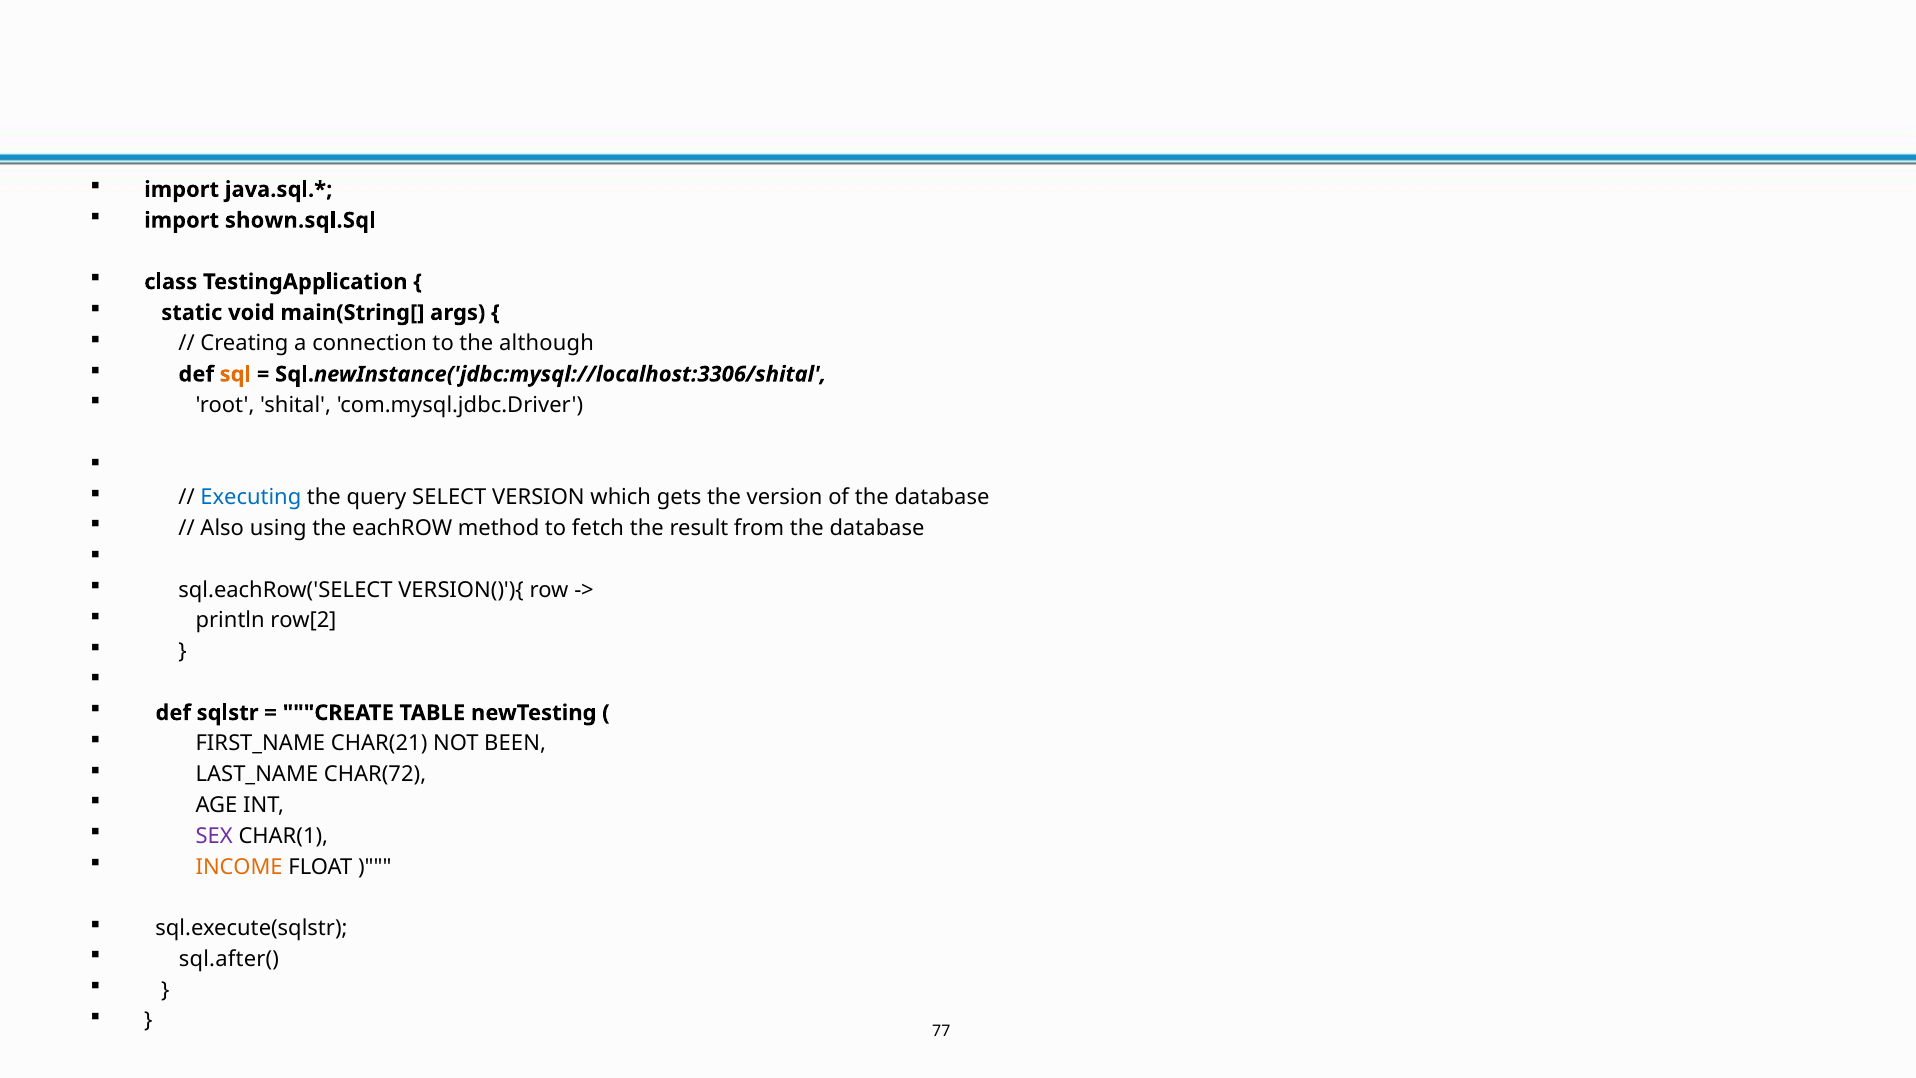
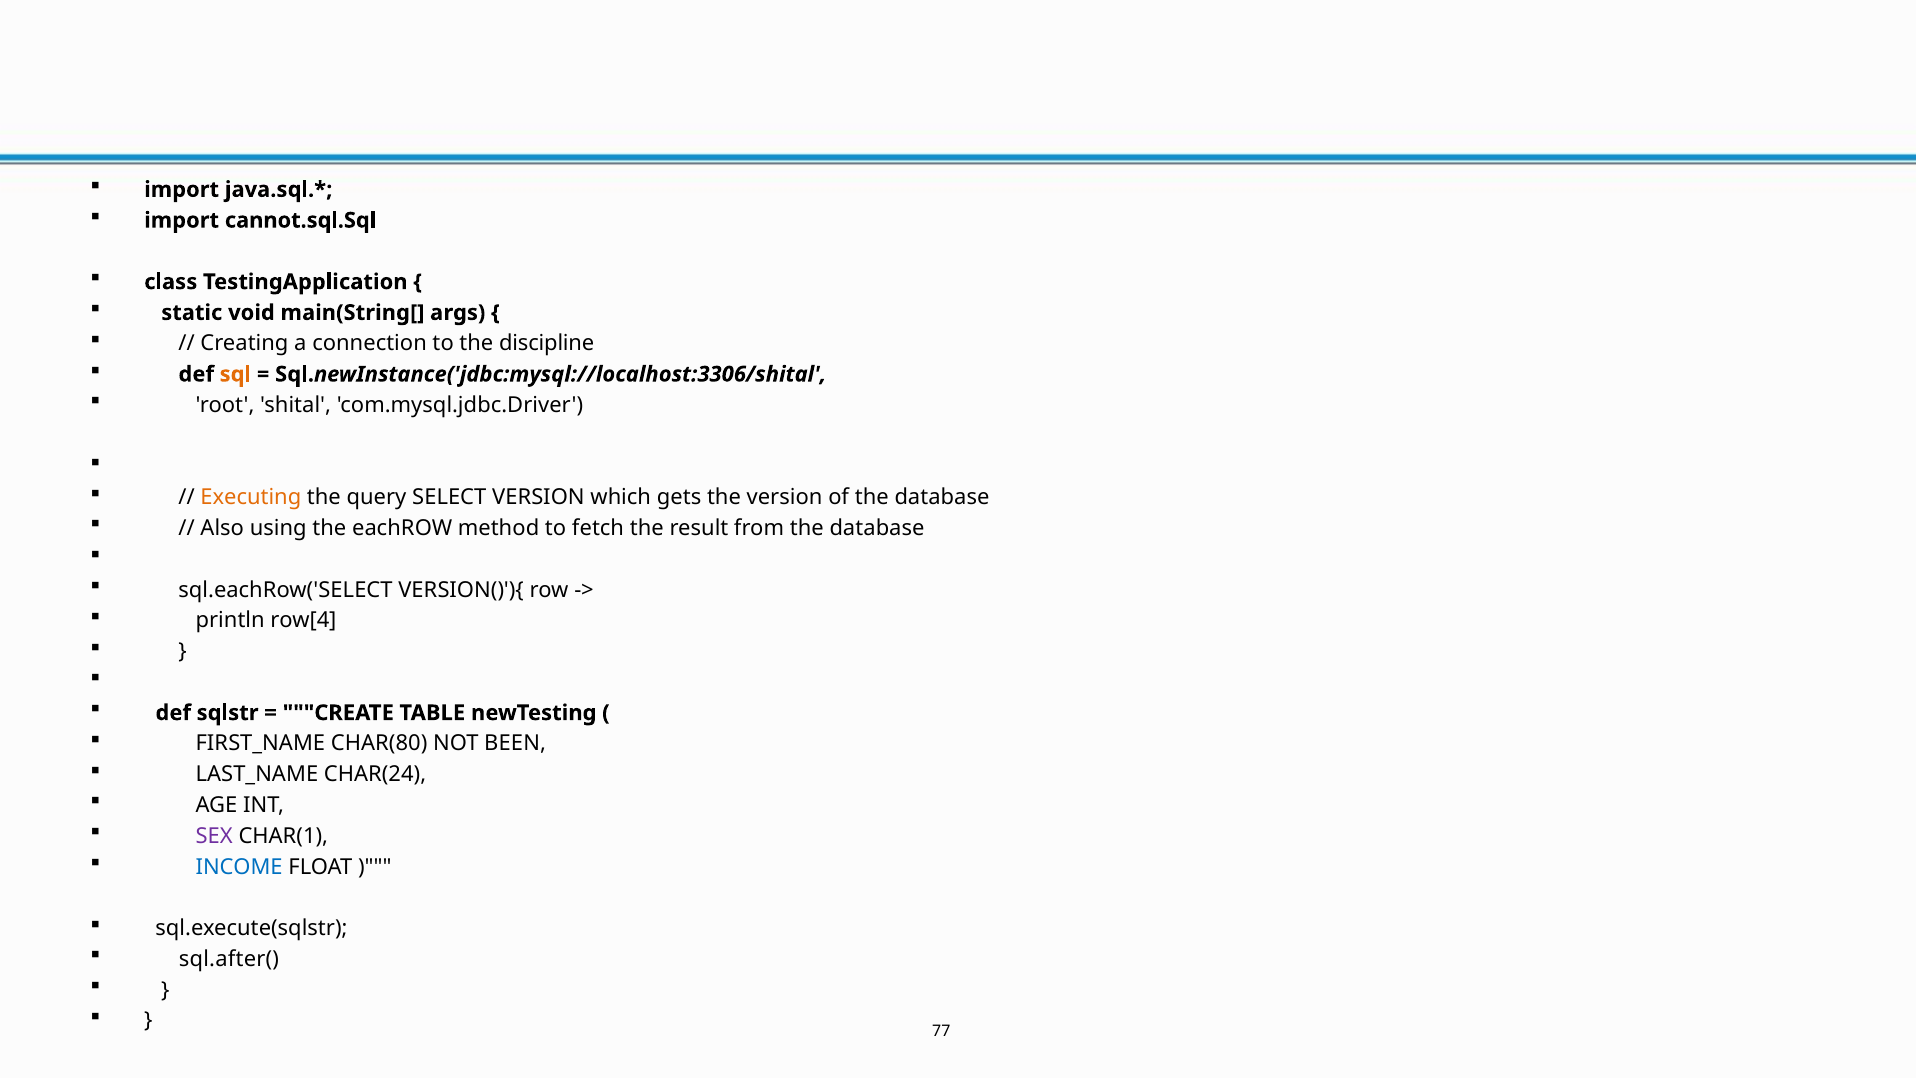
shown.sql.Sql: shown.sql.Sql -> cannot.sql.Sql
although: although -> discipline
Executing colour: blue -> orange
row[2: row[2 -> row[4
CHAR(21: CHAR(21 -> CHAR(80
CHAR(72: CHAR(72 -> CHAR(24
INCOME colour: orange -> blue
